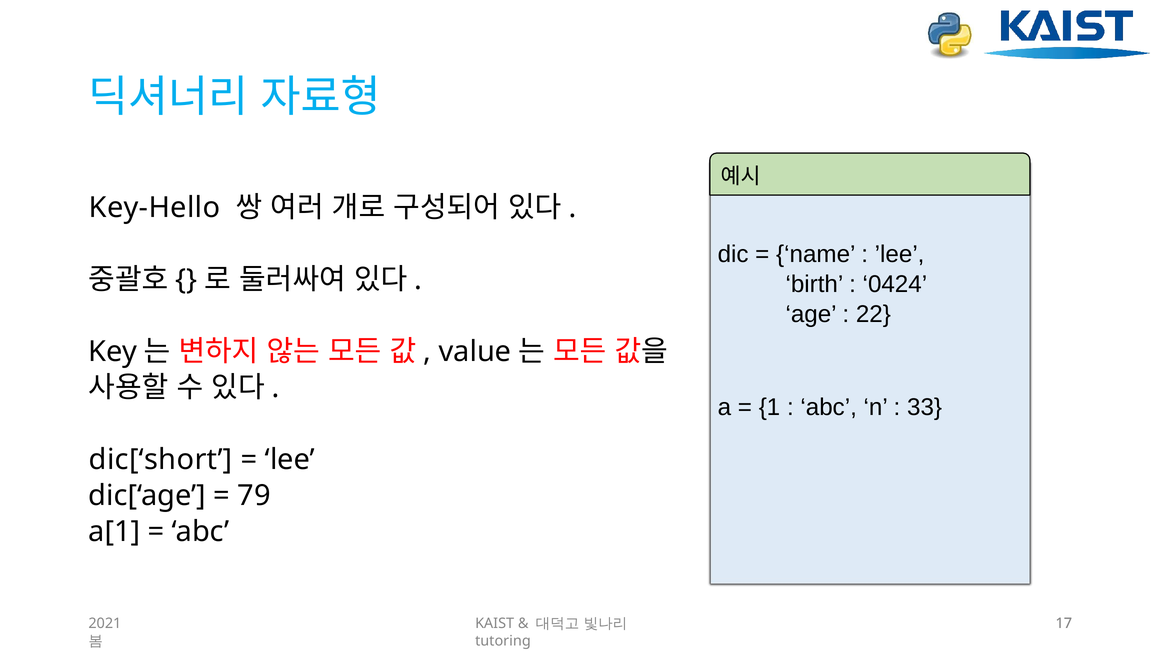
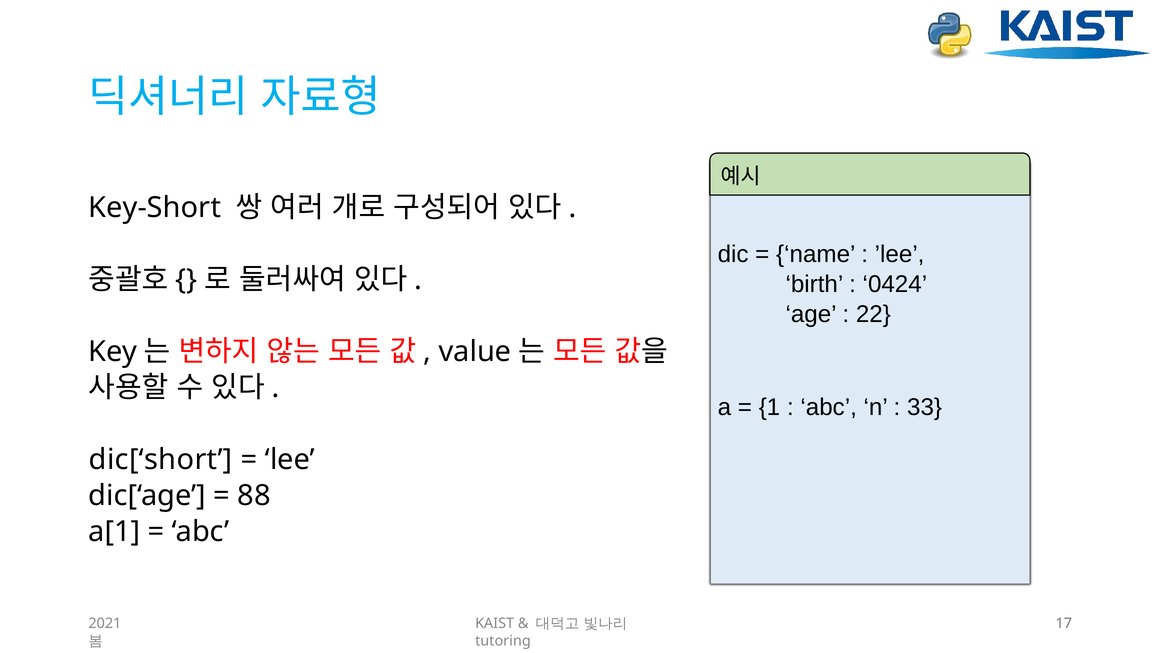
Key-Hello: Key-Hello -> Key-Short
79: 79 -> 88
